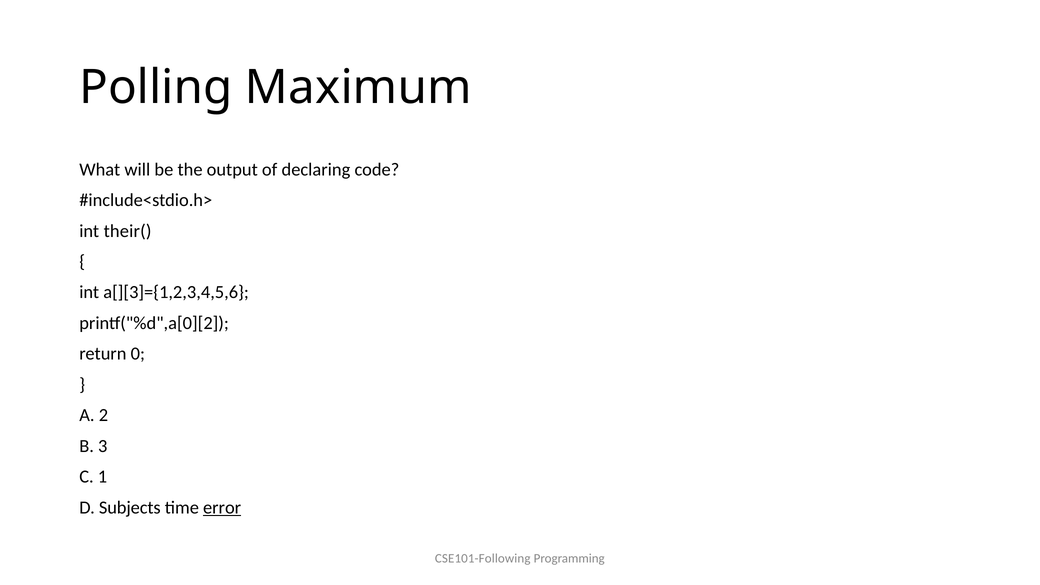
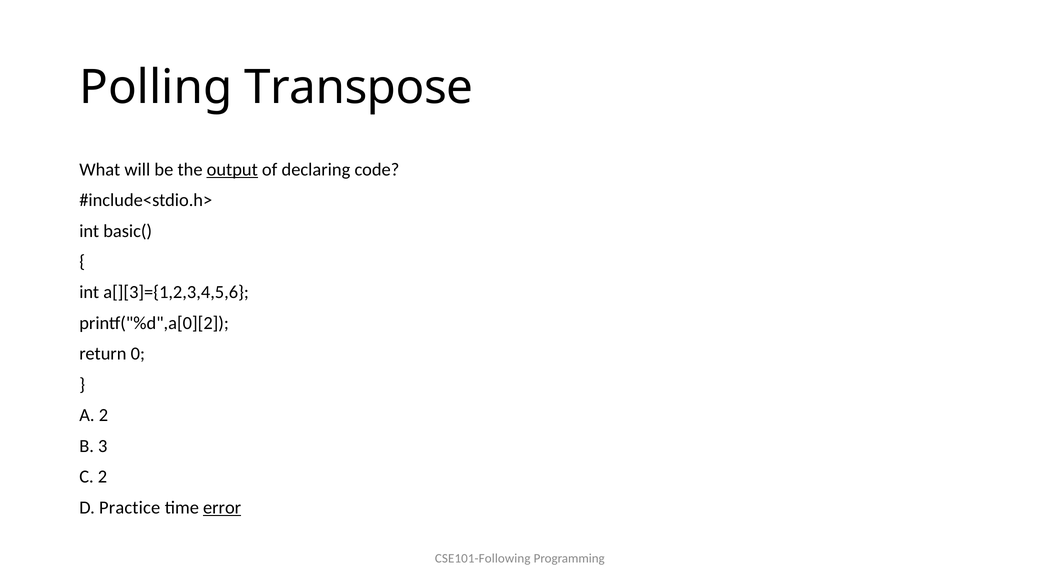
Maximum: Maximum -> Transpose
output underline: none -> present
their(: their( -> basic(
C 1: 1 -> 2
Subjects: Subjects -> Practice
